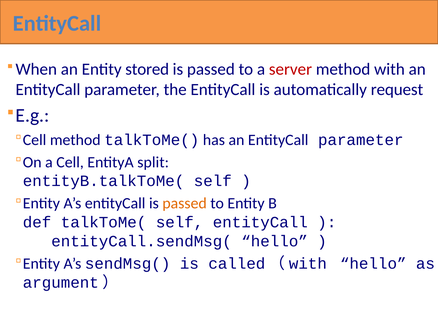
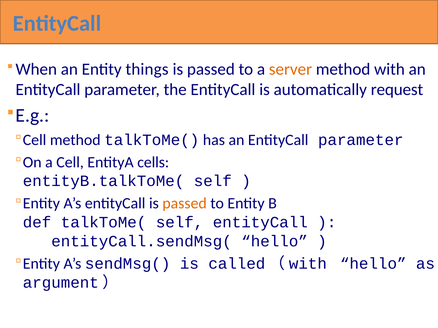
stored: stored -> things
server colour: red -> orange
split: split -> cells
